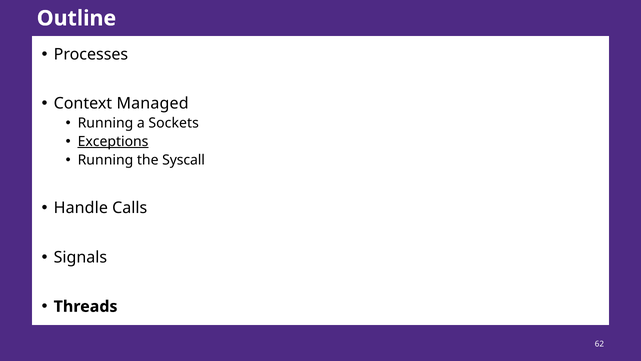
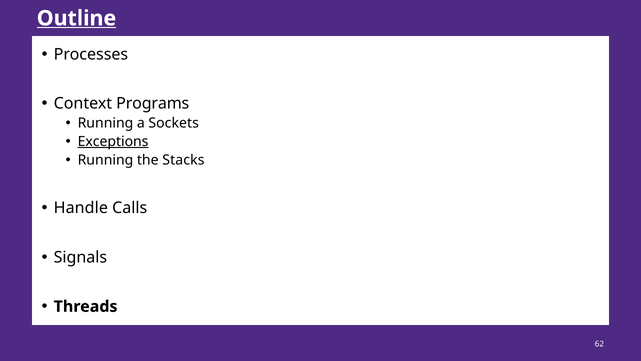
Outline underline: none -> present
Managed: Managed -> Programs
Syscall: Syscall -> Stacks
